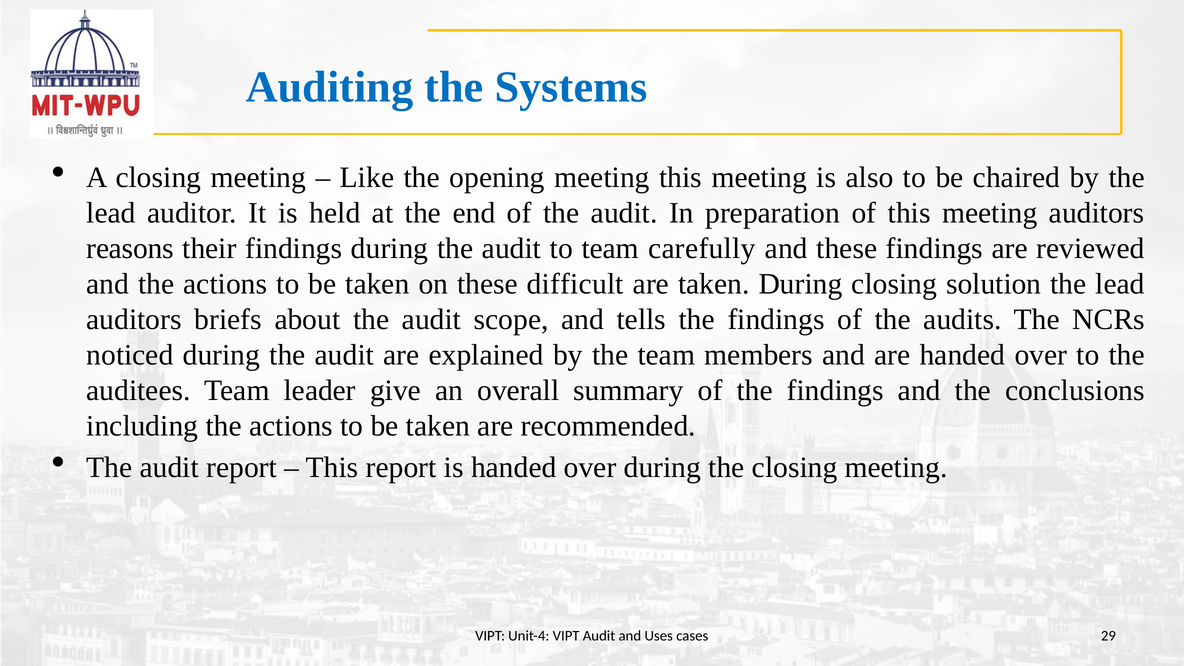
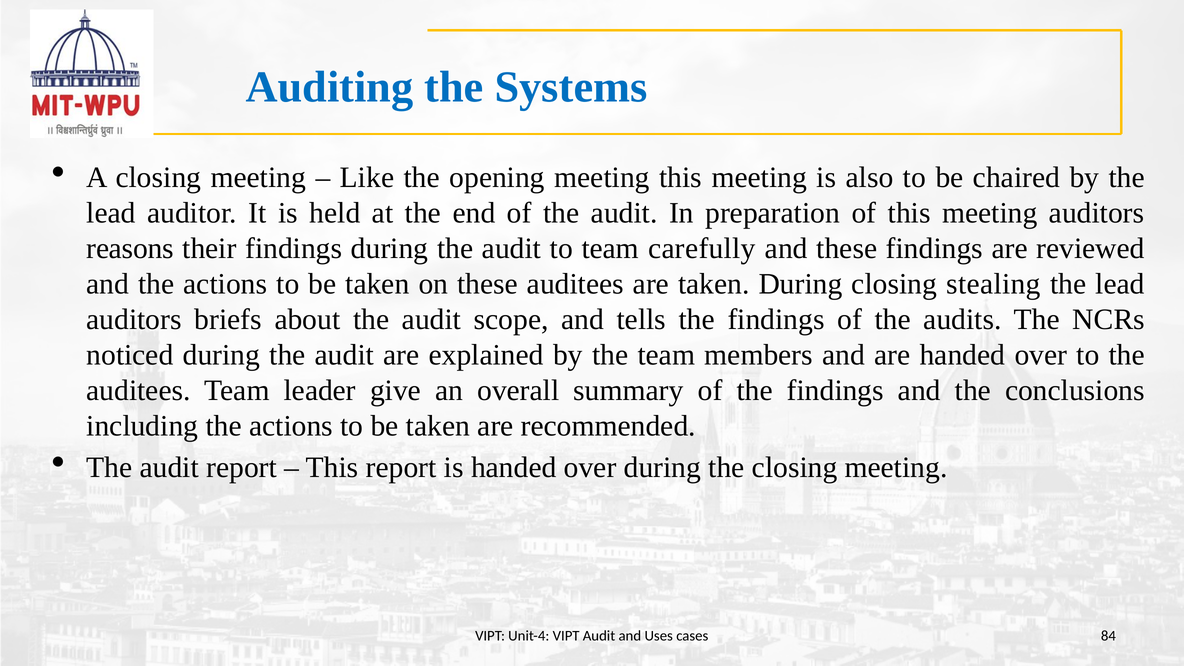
these difficult: difficult -> auditees
solution: solution -> stealing
29: 29 -> 84
